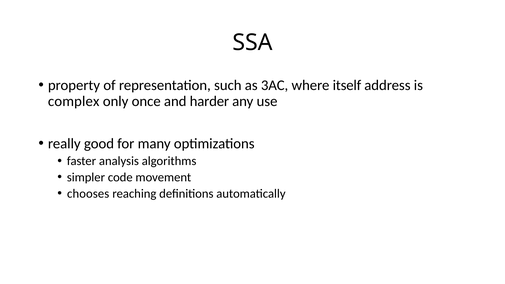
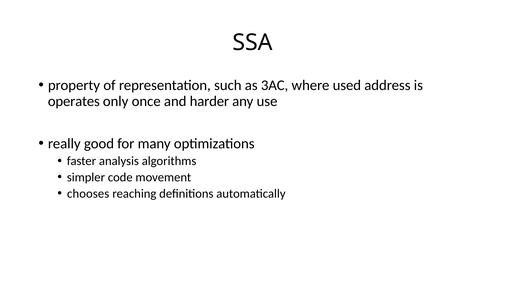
itself: itself -> used
complex: complex -> operates
